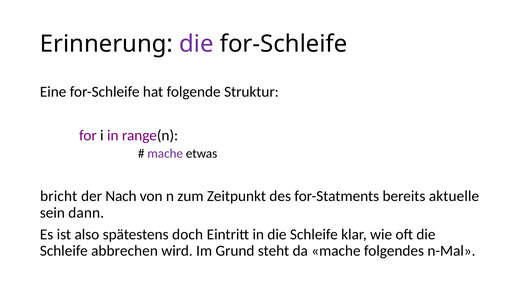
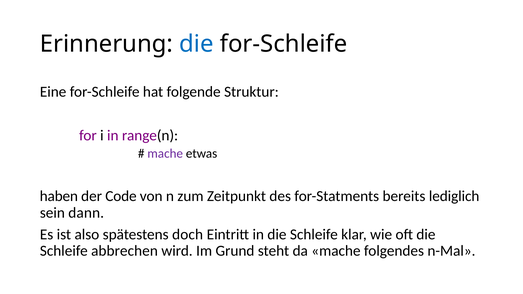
die at (196, 44) colour: purple -> blue
bricht: bricht -> haben
Nach: Nach -> Code
aktuelle: aktuelle -> lediglich
